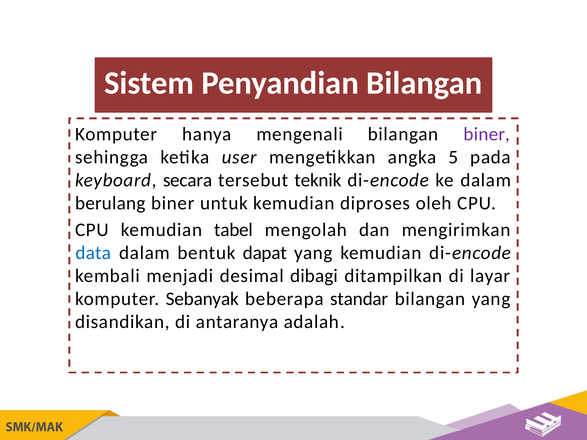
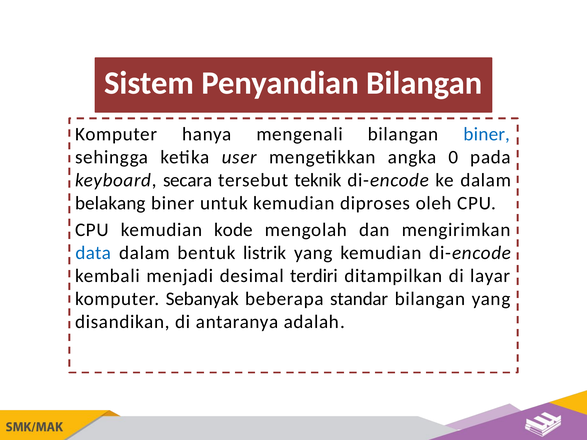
biner at (487, 134) colour: purple -> blue
5: 5 -> 0
berulang: berulang -> belakang
tabel: tabel -> kode
dapat: dapat -> listrik
dibagi: dibagi -> terdiri
